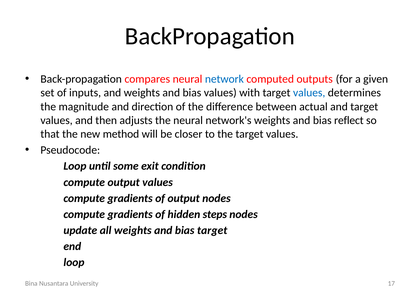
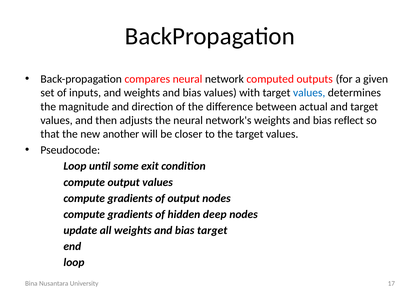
network colour: blue -> black
method: method -> another
steps: steps -> deep
